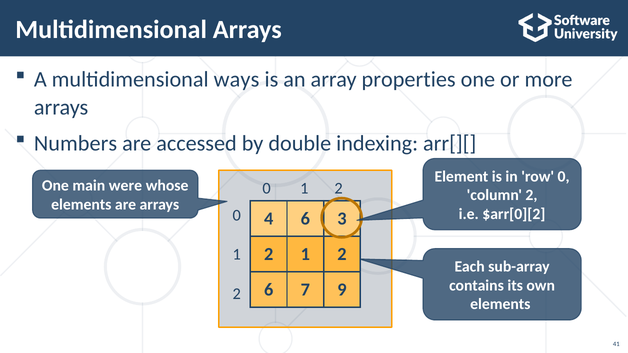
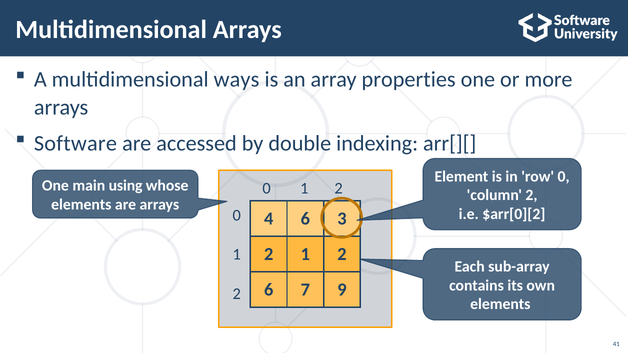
Numbers: Numbers -> Software
were: were -> using
